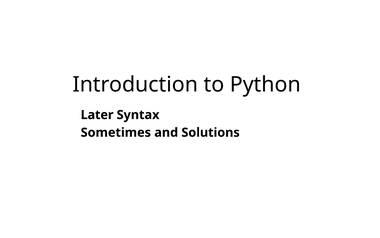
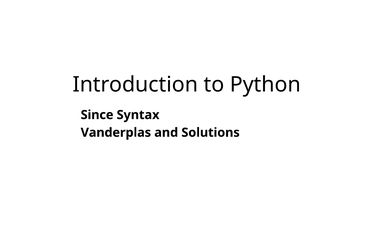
Later: Later -> Since
Sometimes: Sometimes -> Vanderplas
